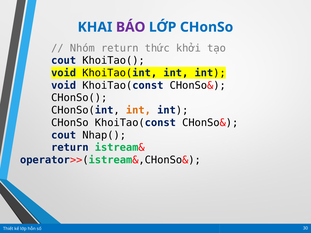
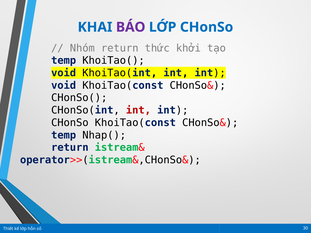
cout at (64, 61): cout -> temp
int at (138, 110) colour: orange -> red
cout at (64, 135): cout -> temp
